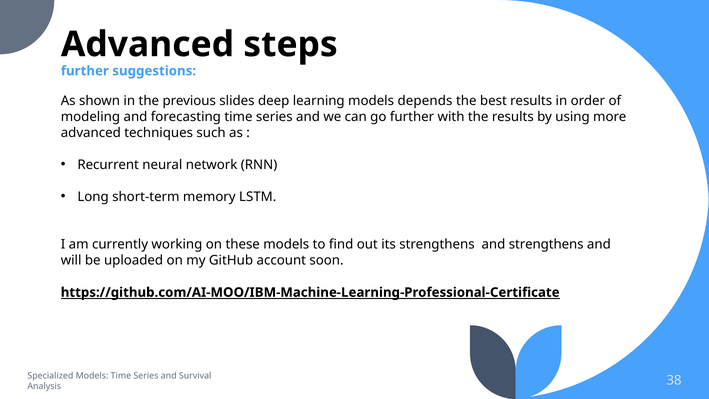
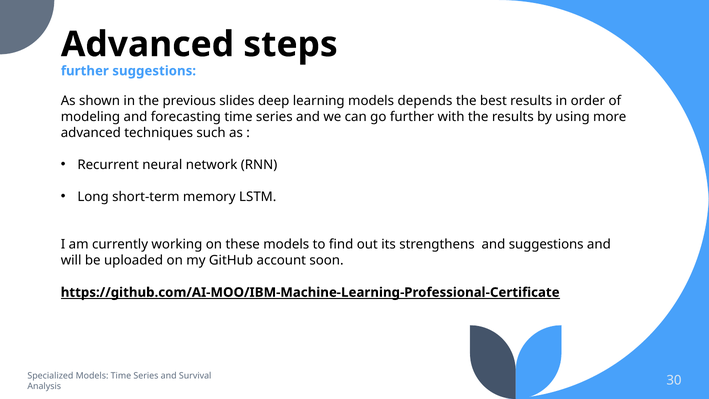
and strengthens: strengthens -> suggestions
38: 38 -> 30
